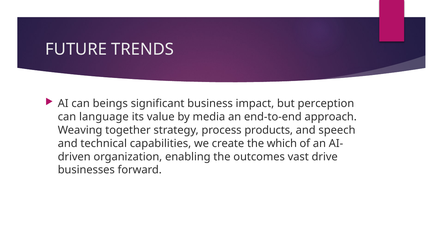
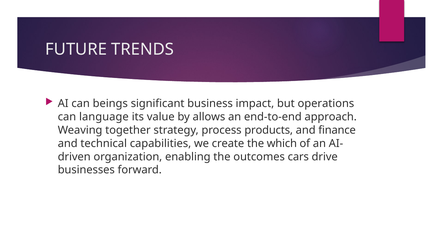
perception: perception -> operations
media: media -> allows
speech: speech -> finance
vast: vast -> cars
